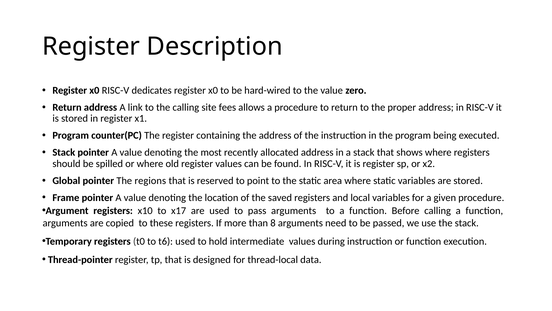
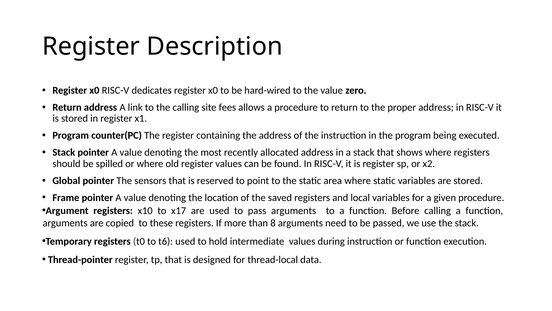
regions: regions -> sensors
